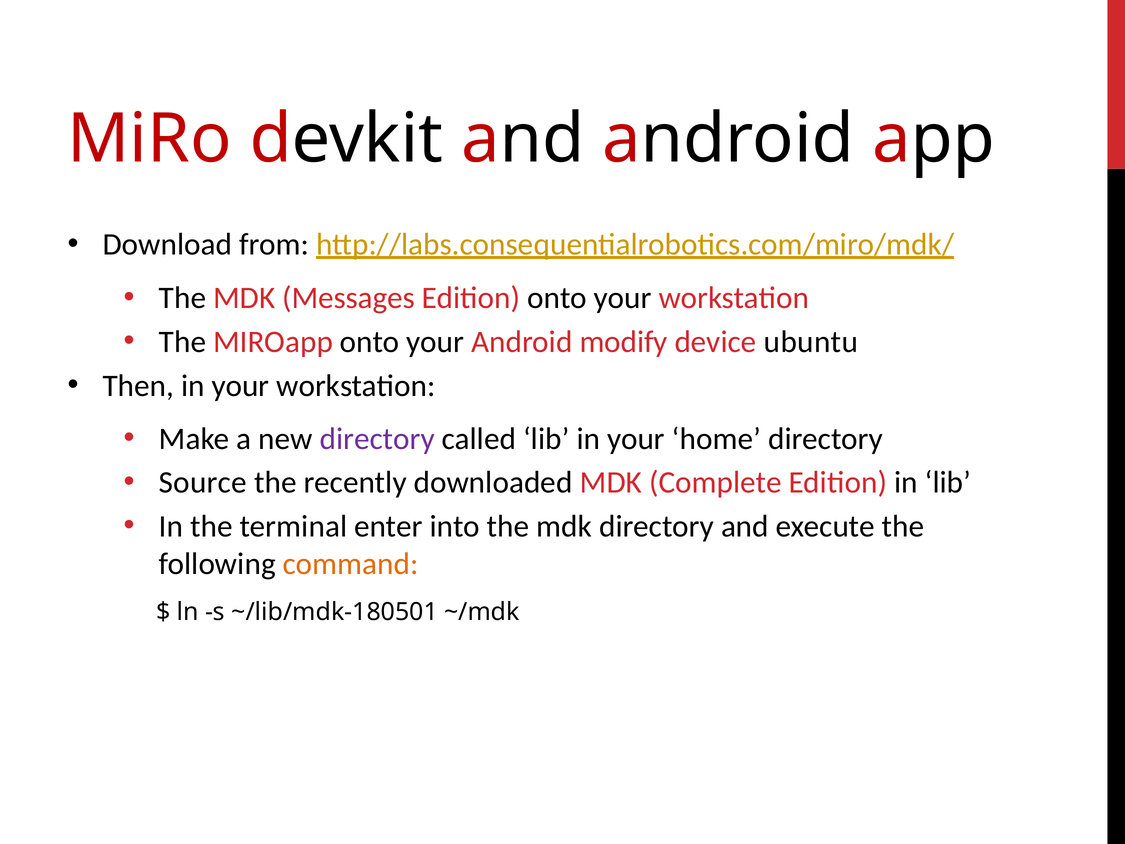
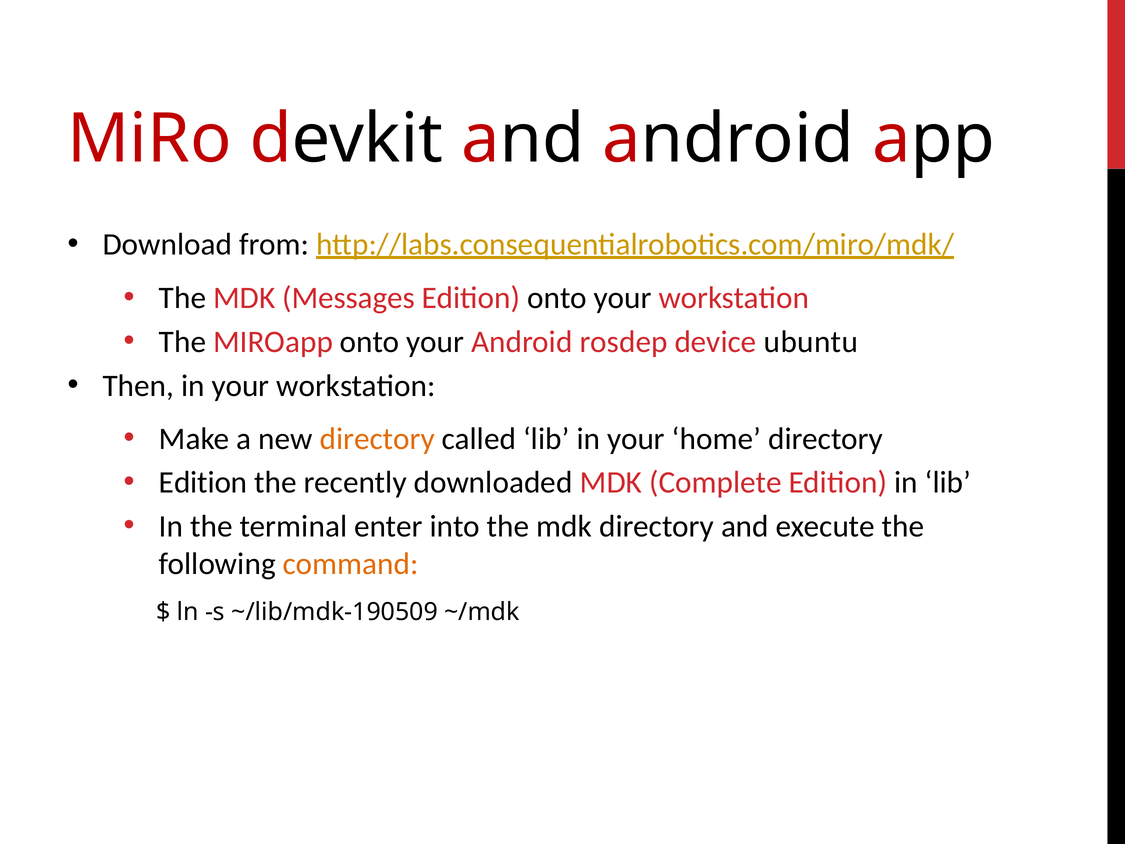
modify: modify -> rosdep
directory at (377, 439) colour: purple -> orange
Source at (203, 483): Source -> Edition
~/lib/mdk-180501: ~/lib/mdk-180501 -> ~/lib/mdk-190509
